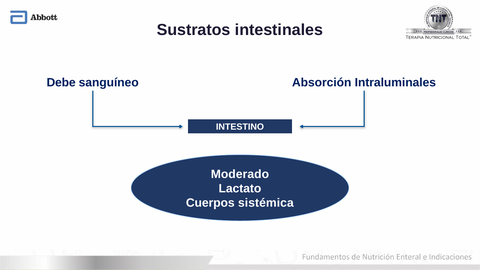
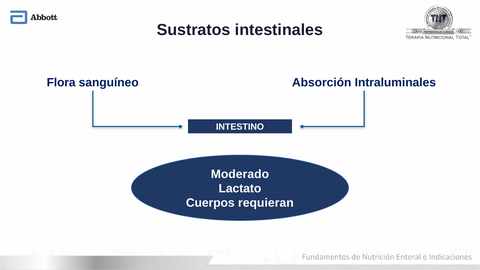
Debe: Debe -> Flora
sistémica: sistémica -> requieran
